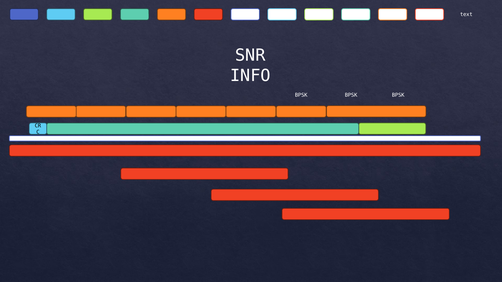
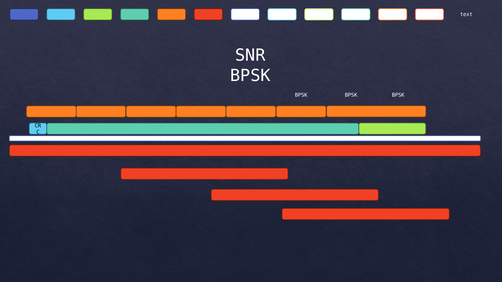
INFO at (250, 76): INFO -> BPSK
